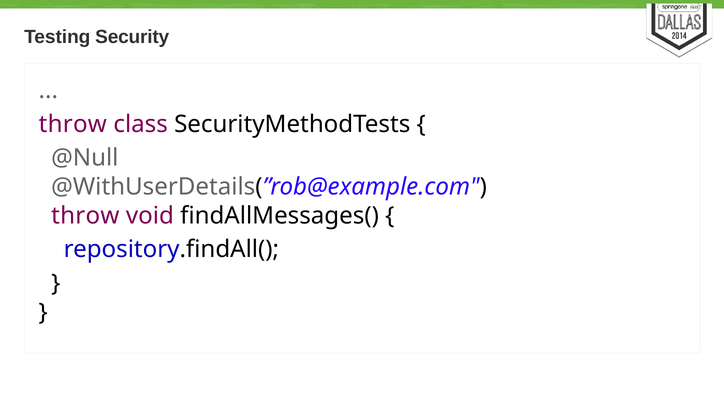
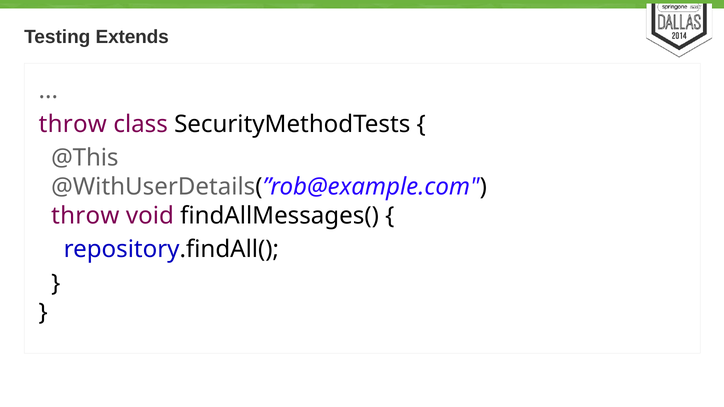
Security: Security -> Extends
@Null: @Null -> @This
